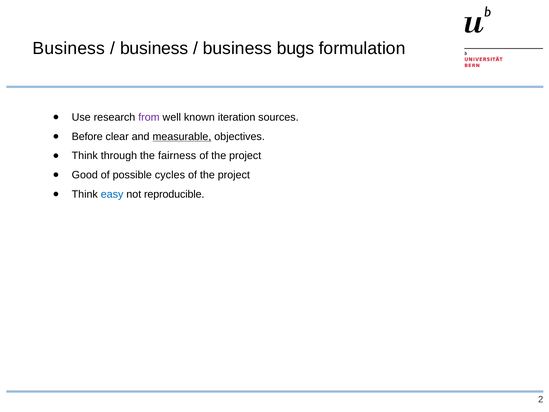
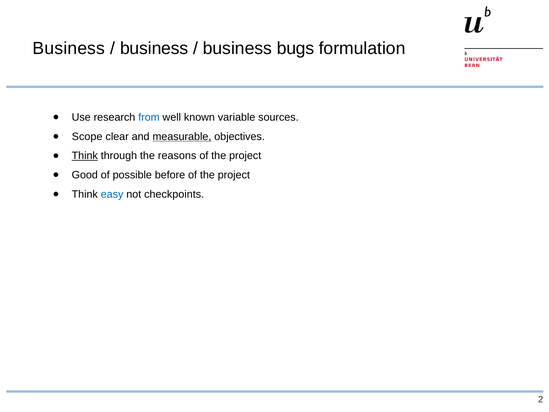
from colour: purple -> blue
iteration: iteration -> variable
Before: Before -> Scope
Think at (85, 156) underline: none -> present
fairness: fairness -> reasons
cycles: cycles -> before
reproducible: reproducible -> checkpoints
